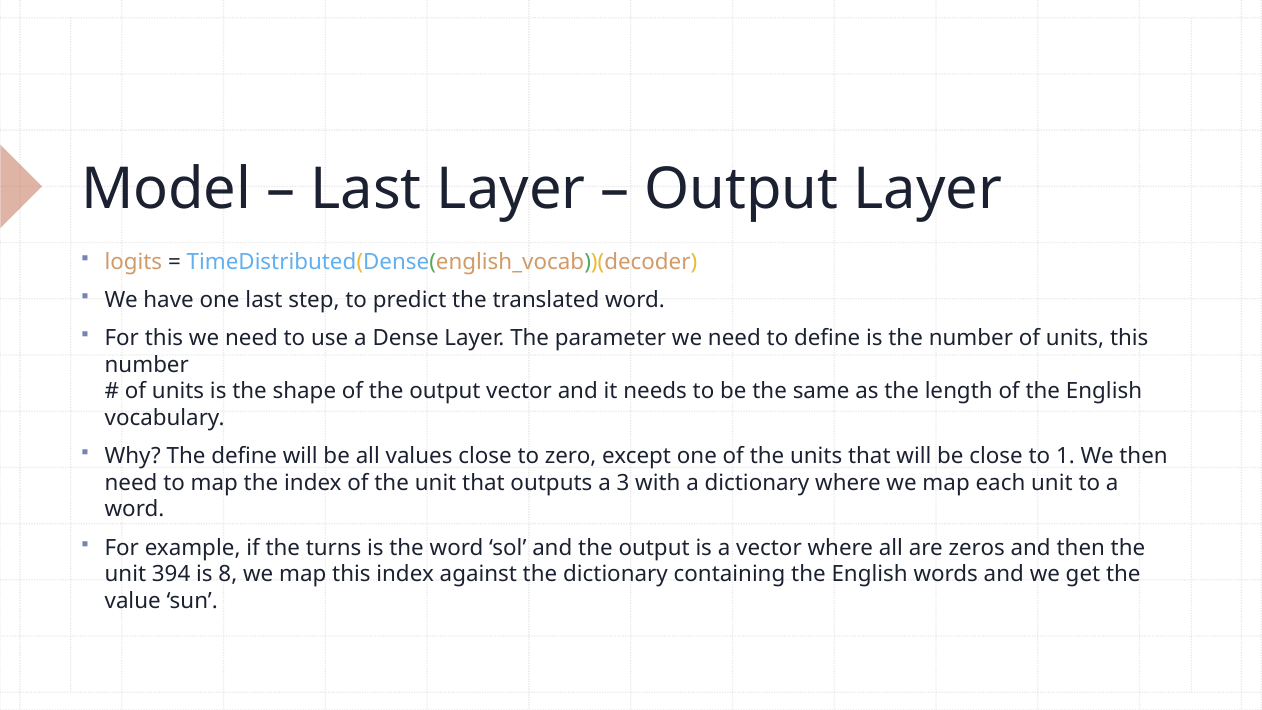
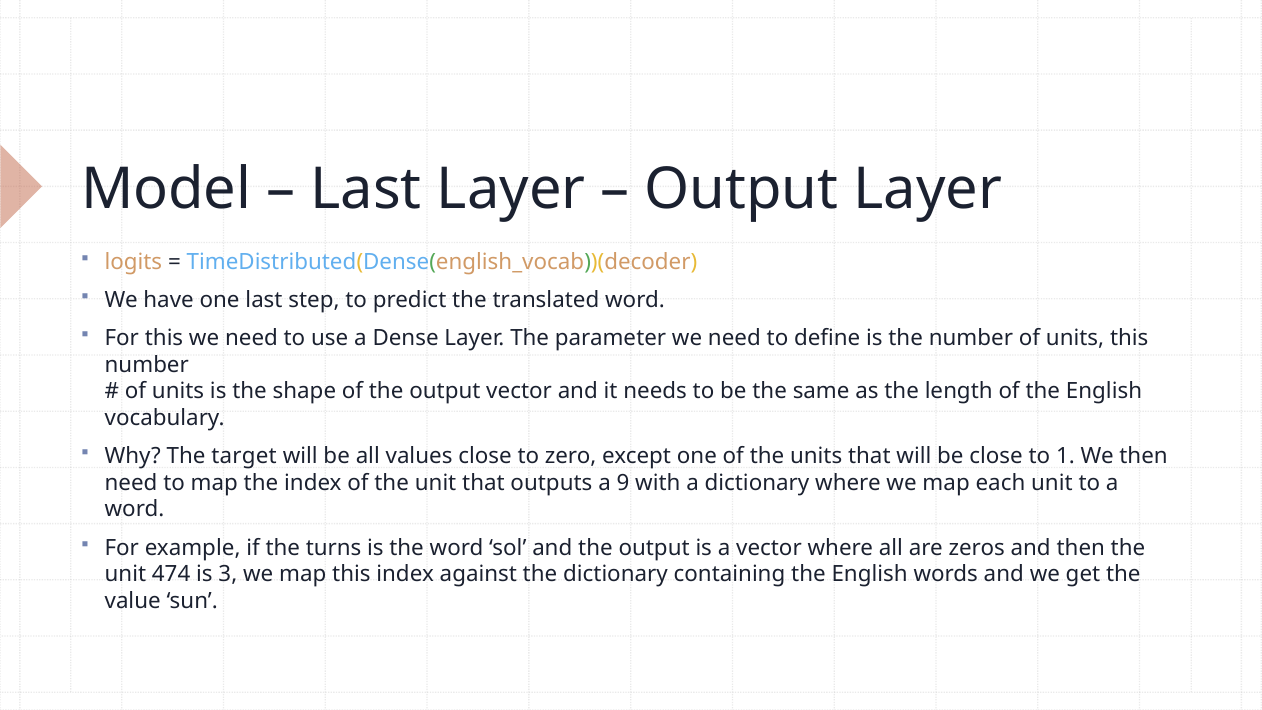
The define: define -> target
3: 3 -> 9
394: 394 -> 474
8: 8 -> 3
